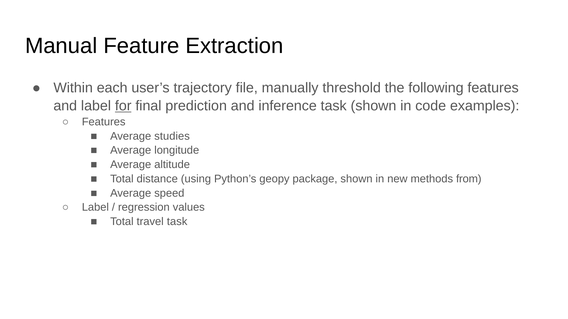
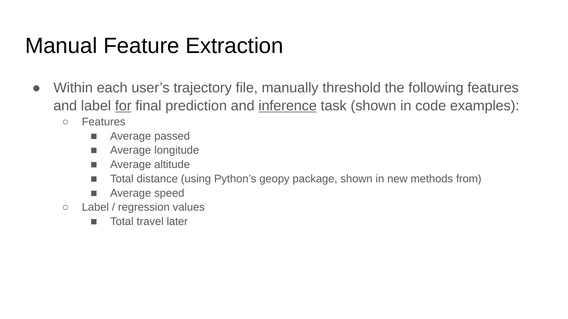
inference underline: none -> present
studies: studies -> passed
travel task: task -> later
